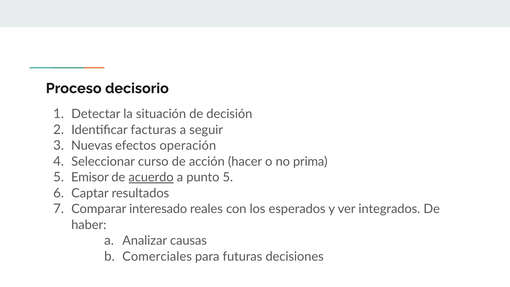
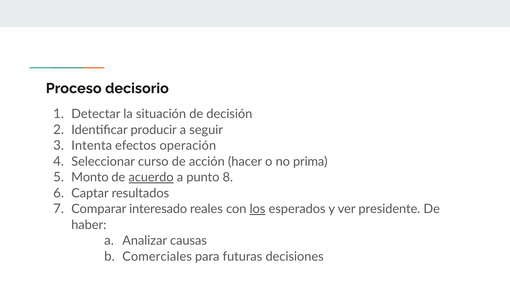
facturas: facturas -> producir
Nuevas: Nuevas -> Intenta
Emisor: Emisor -> Monto
punto 5: 5 -> 8
los underline: none -> present
integrados: integrados -> presidente
